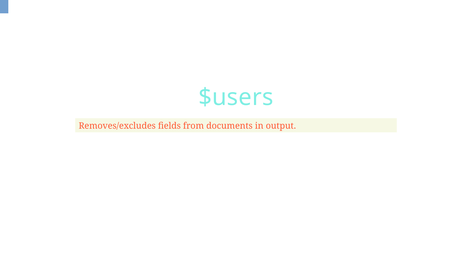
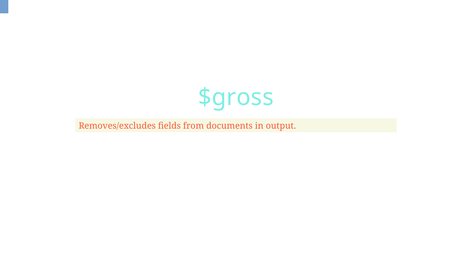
$users: $users -> $gross
